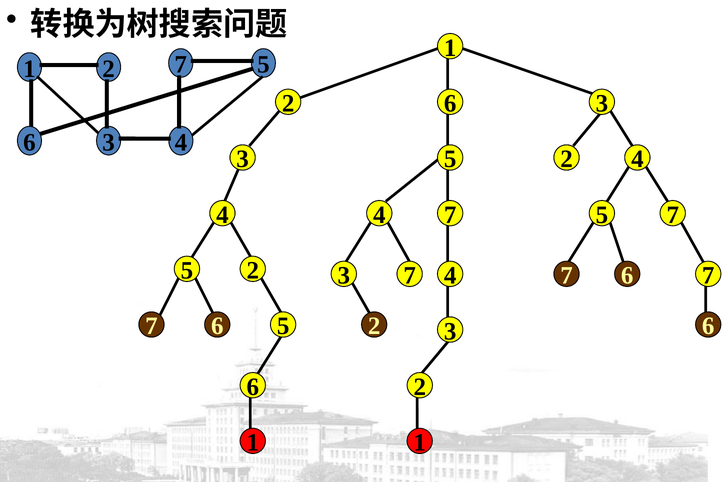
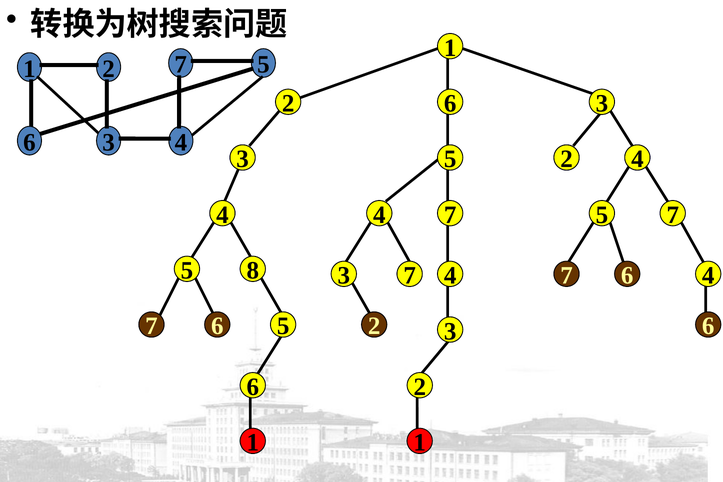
2 at (253, 271): 2 -> 8
7 6 7: 7 -> 4
